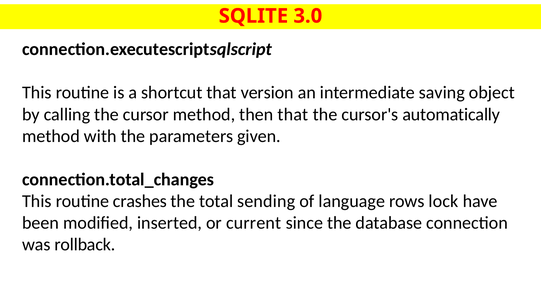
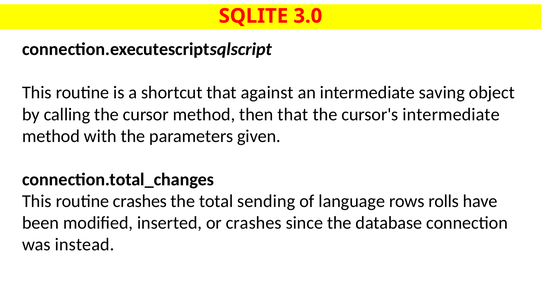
version: version -> against
cursor's automatically: automatically -> intermediate
lock: lock -> rolls
or current: current -> crashes
rollback: rollback -> instead
